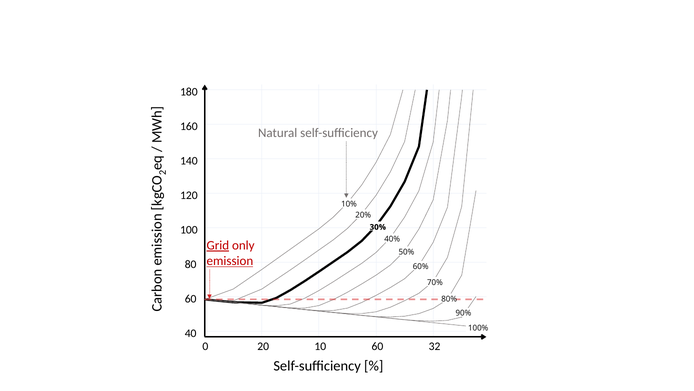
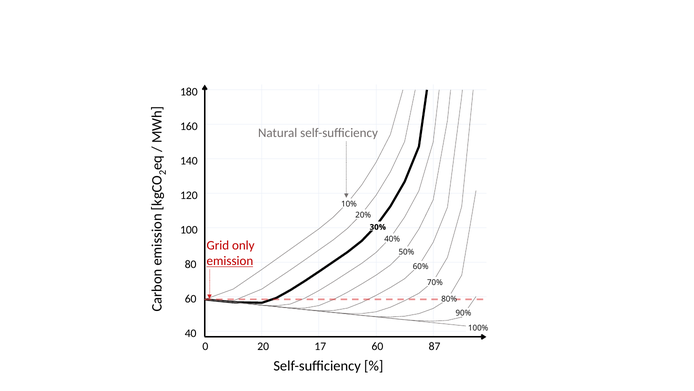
Grid underline: present -> none
10: 10 -> 17
32: 32 -> 87
